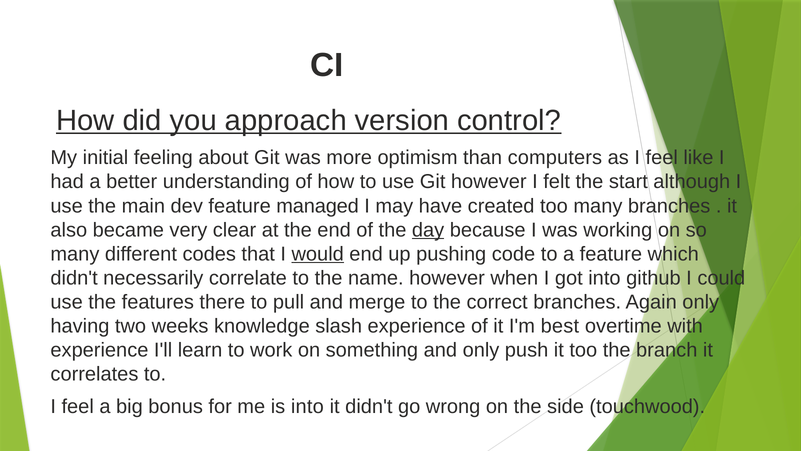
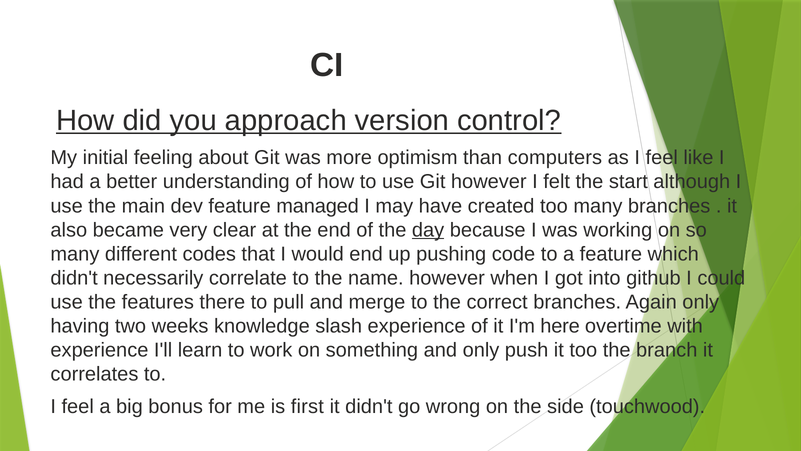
would underline: present -> none
best: best -> here
is into: into -> first
